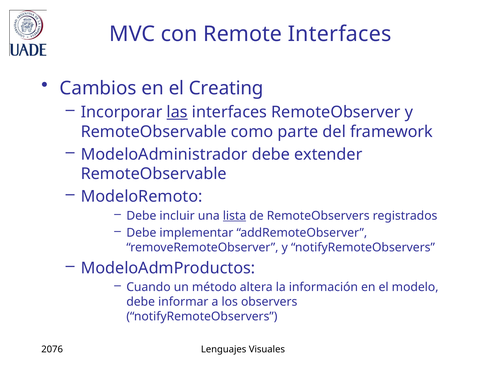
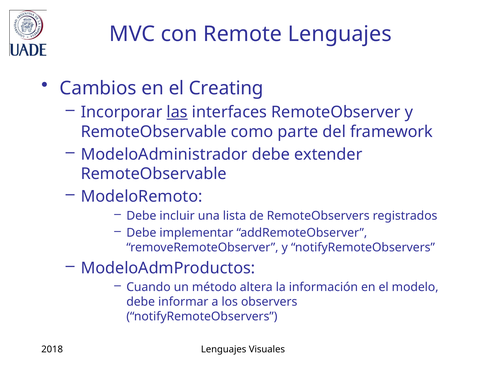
Remote Interfaces: Interfaces -> Lenguajes
lista underline: present -> none
2076: 2076 -> 2018
